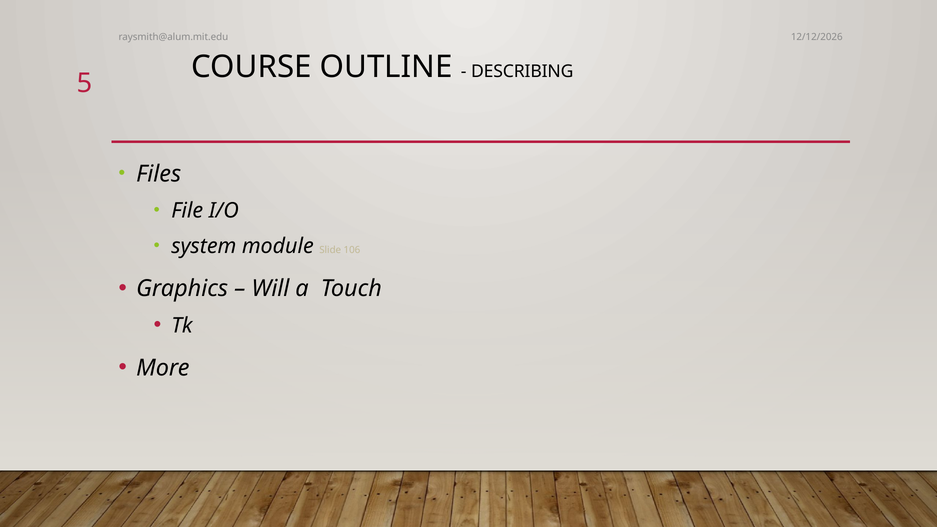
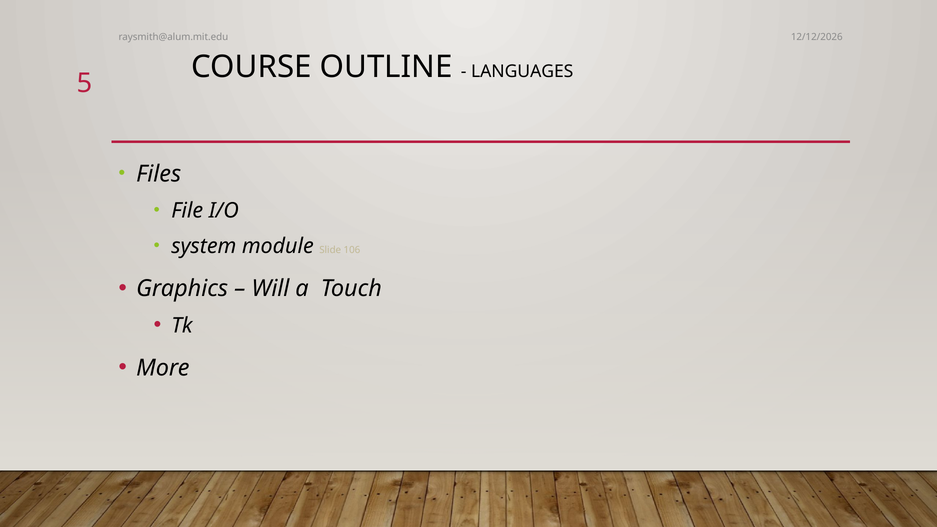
DESCRIBING: DESCRIBING -> LANGUAGES
